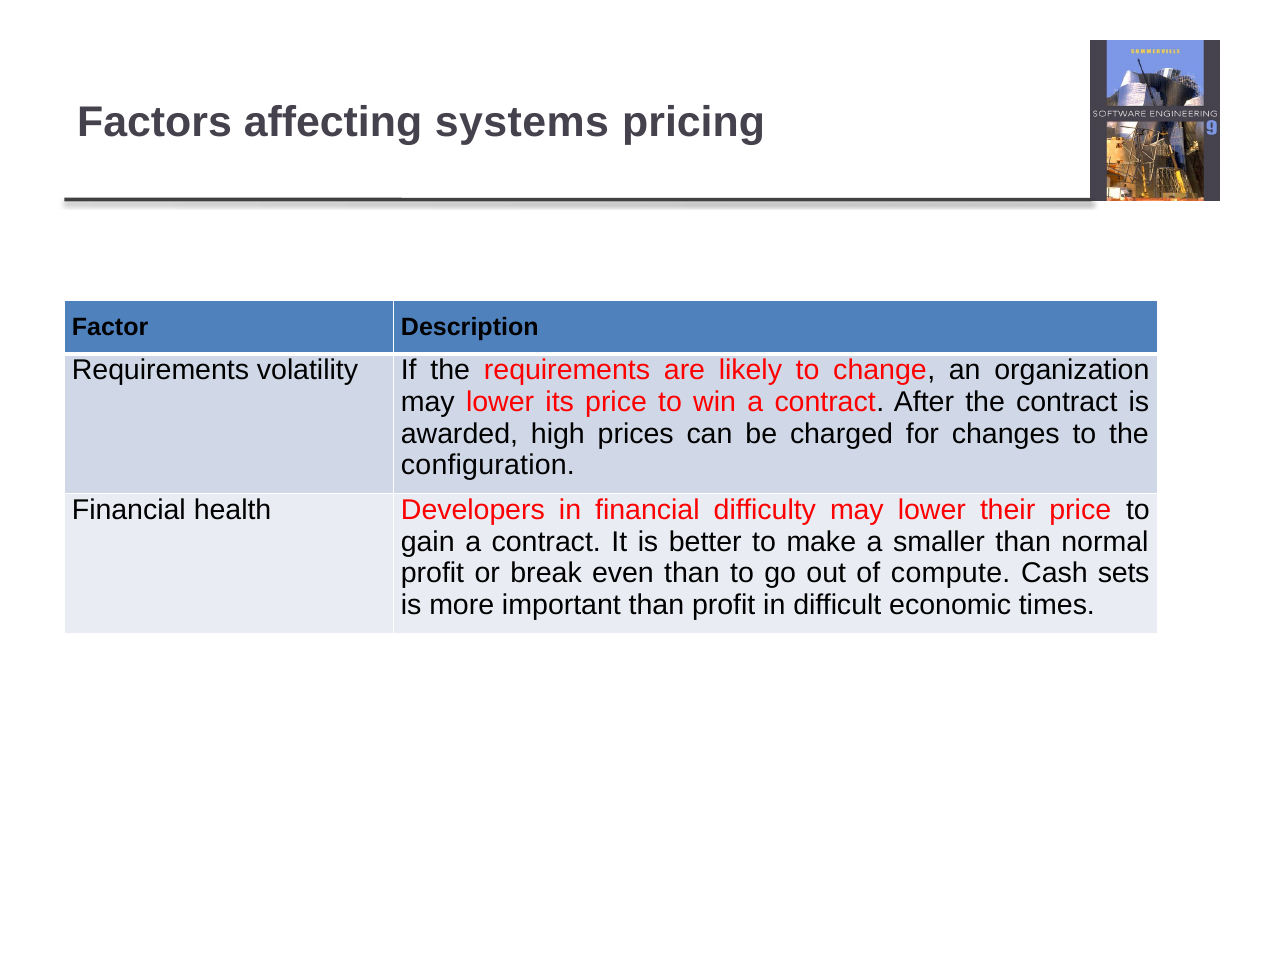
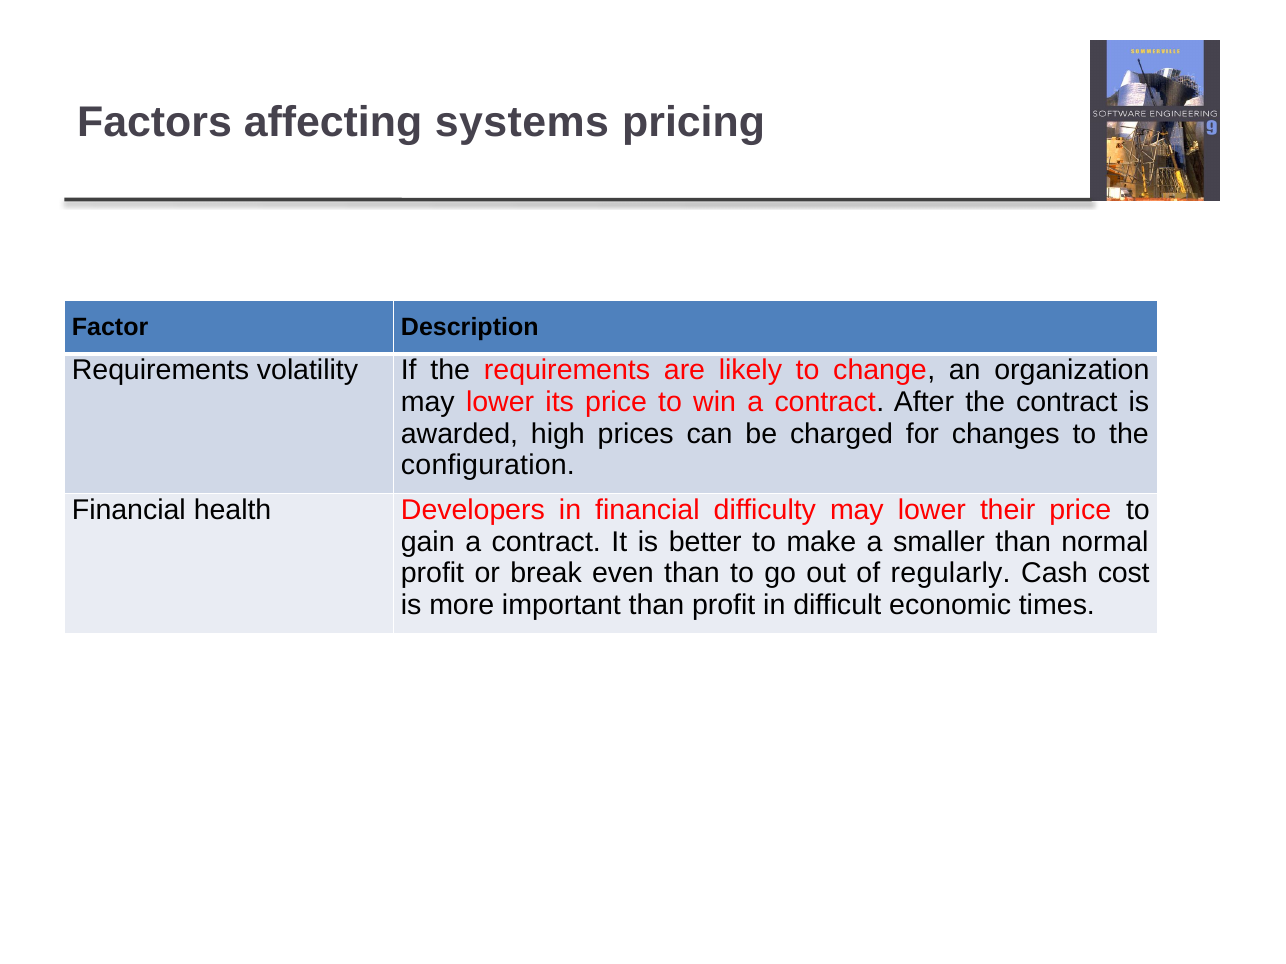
compute: compute -> regularly
sets: sets -> cost
